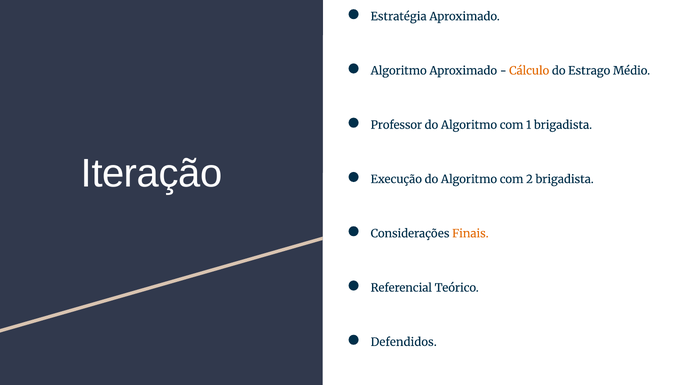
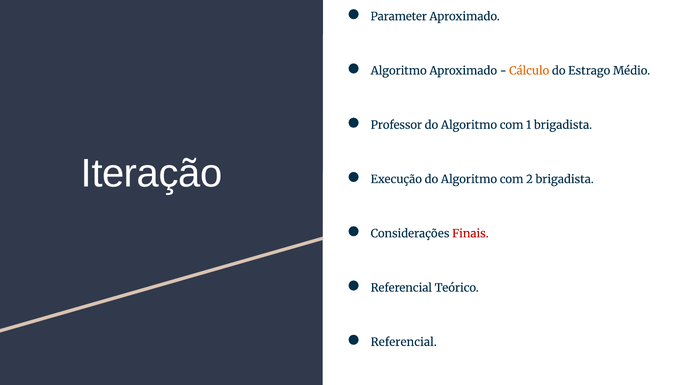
Estratégia: Estratégia -> Parameter
Finais colour: orange -> red
Defendidos at (404, 342): Defendidos -> Referencial
